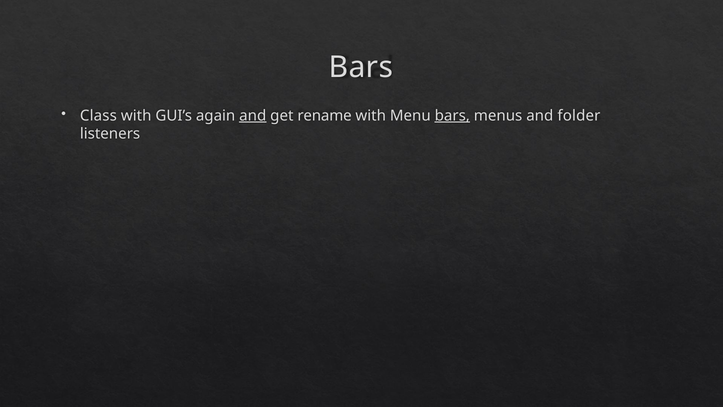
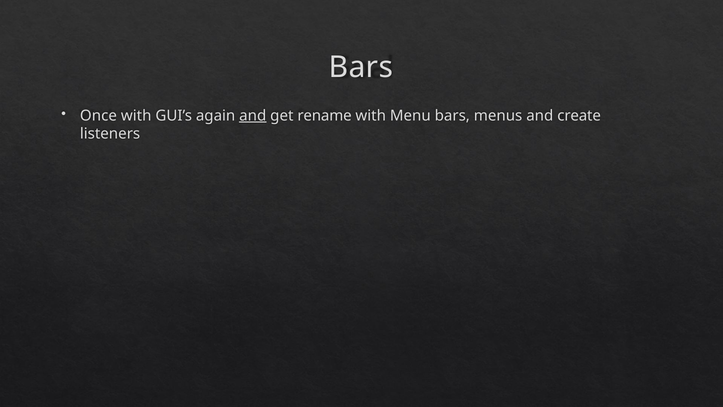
Class: Class -> Once
bars at (452, 116) underline: present -> none
folder: folder -> create
